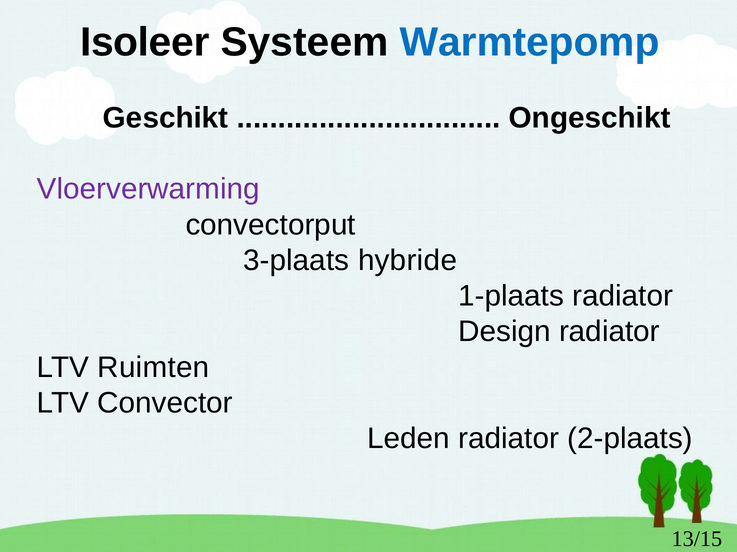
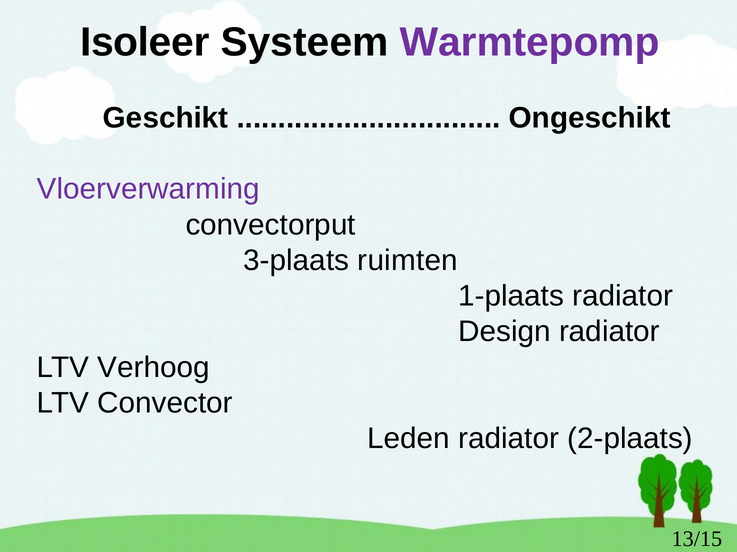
Warmtepomp colour: blue -> purple
hybride: hybride -> ruimten
Ruimten: Ruimten -> Verhoog
